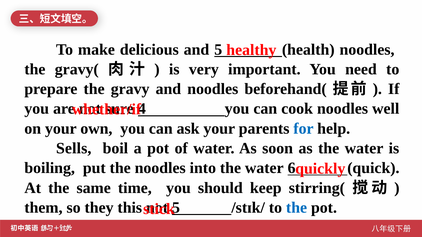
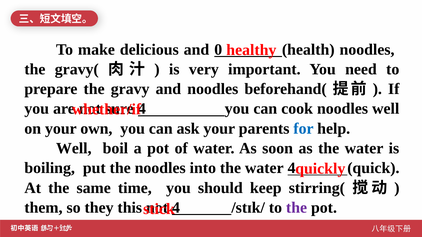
and 5: 5 -> 0
Sells at (74, 149): Sells -> Well
water 6: 6 -> 4
5 at (176, 208): 5 -> 4
the at (297, 208) colour: blue -> purple
